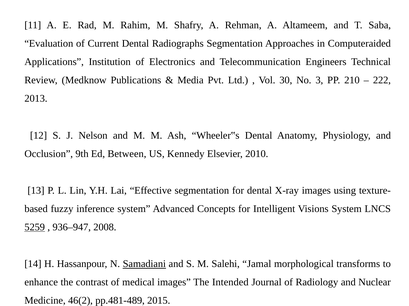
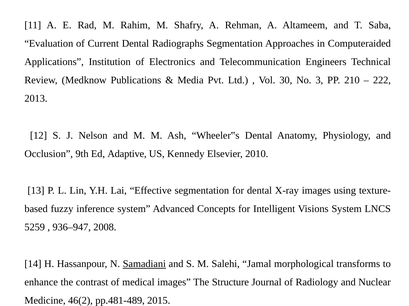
Between: Between -> Adaptive
5259 underline: present -> none
Intended: Intended -> Structure
